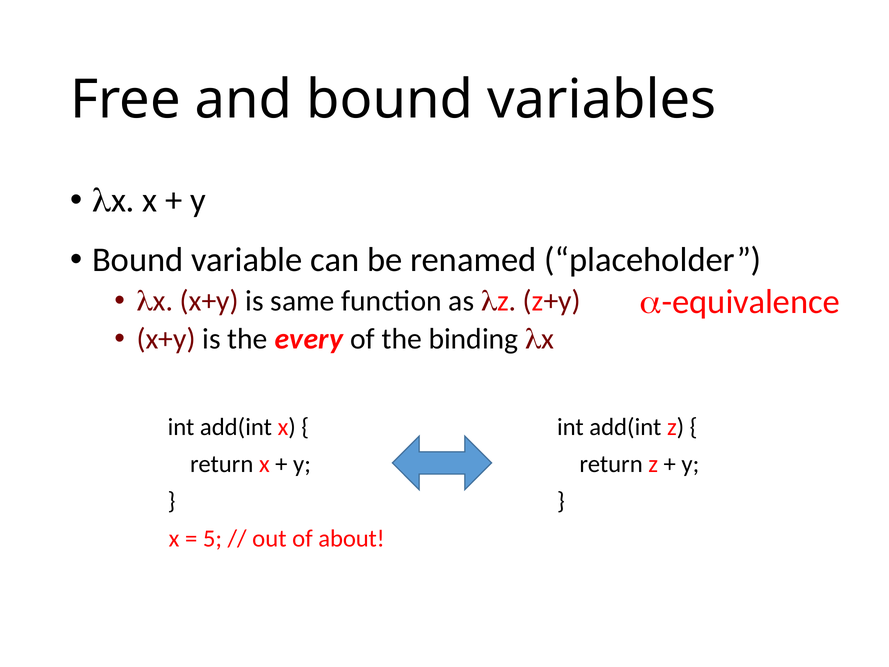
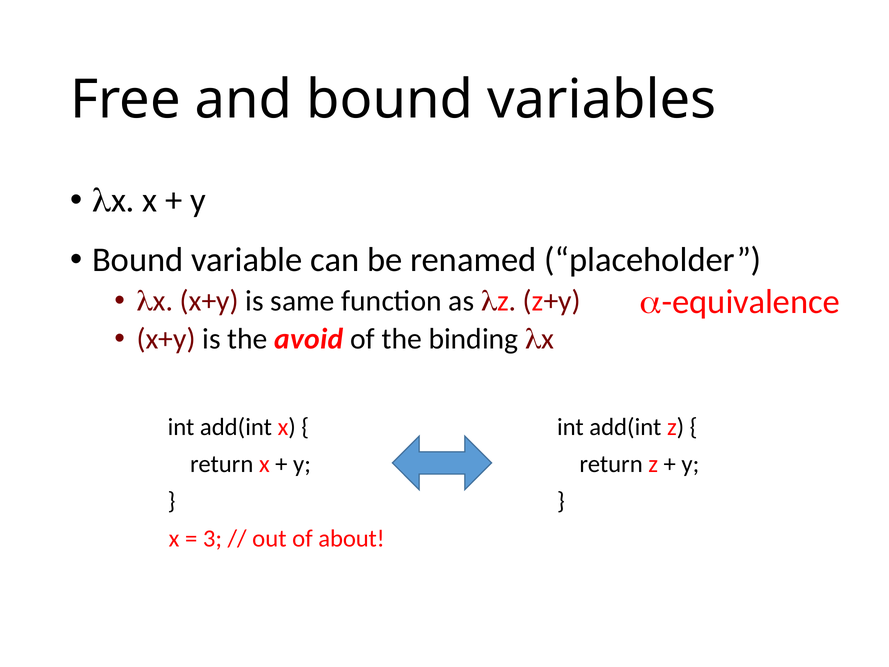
every: every -> avoid
5: 5 -> 3
